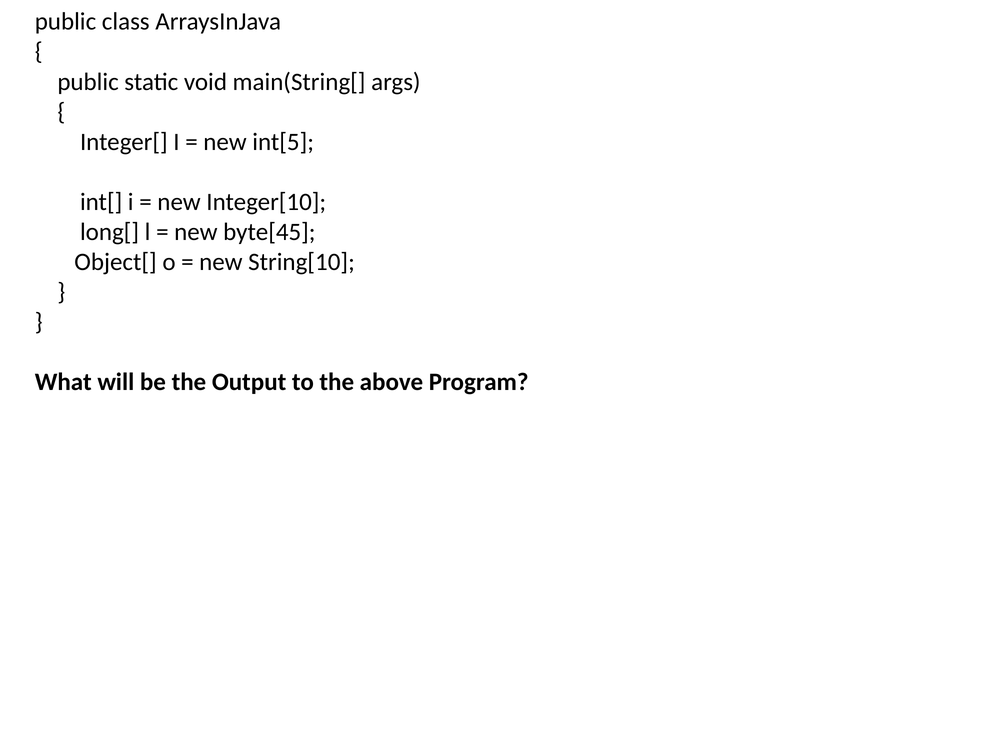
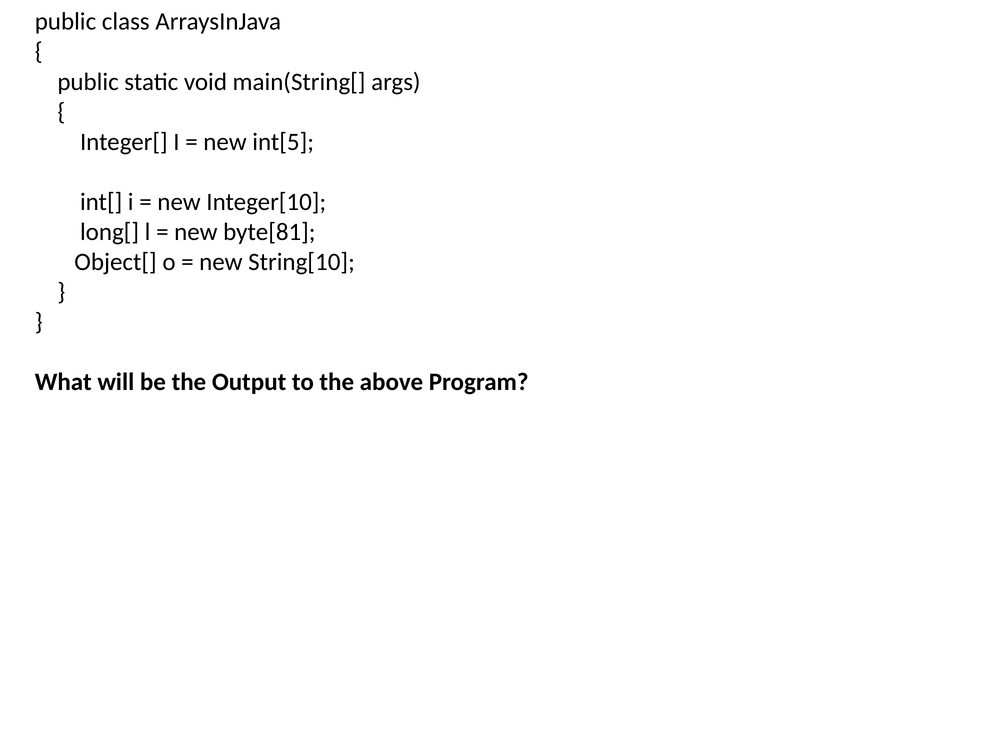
byte[45: byte[45 -> byte[81
